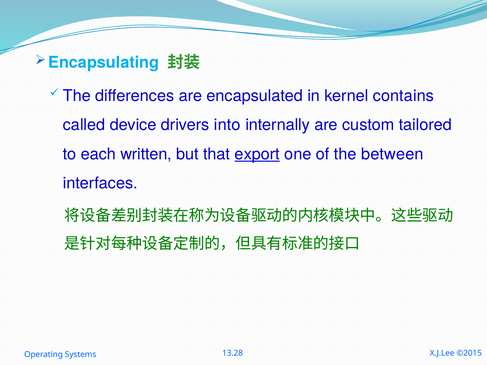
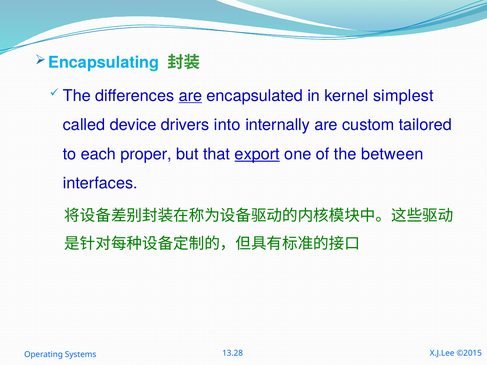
are at (190, 96) underline: none -> present
contains: contains -> simplest
written: written -> proper
